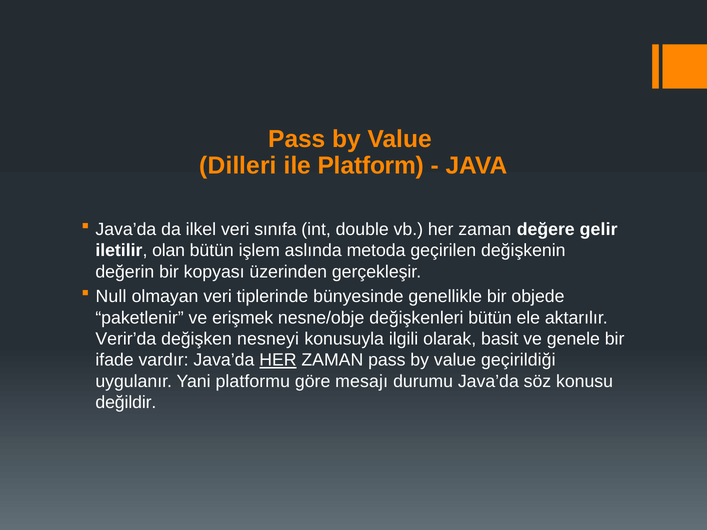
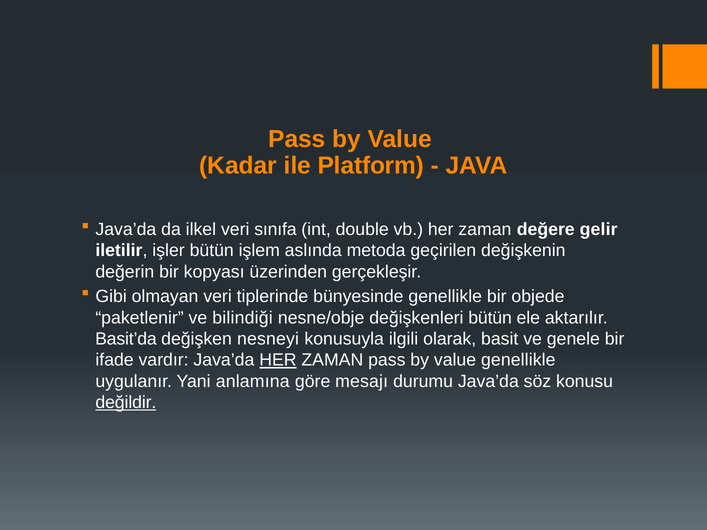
Dilleri: Dilleri -> Kadar
olan: olan -> işler
Null: Null -> Gibi
erişmek: erişmek -> bilindiği
Verir’da: Verir’da -> Basit’da
value geçirildiği: geçirildiği -> genellikle
platformu: platformu -> anlamına
değildir underline: none -> present
